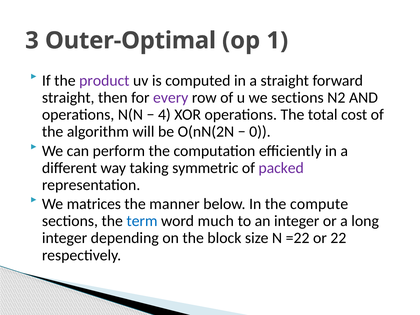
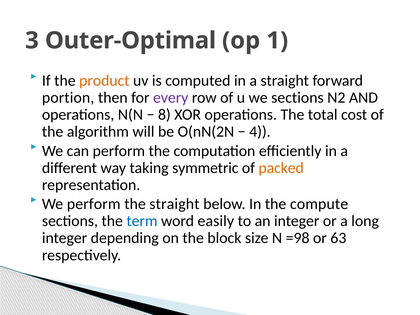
product colour: purple -> orange
straight at (68, 98): straight -> portion
4: 4 -> 8
0: 0 -> 4
packed colour: purple -> orange
We matrices: matrices -> perform
the manner: manner -> straight
much: much -> easily
=22: =22 -> =98
22: 22 -> 63
